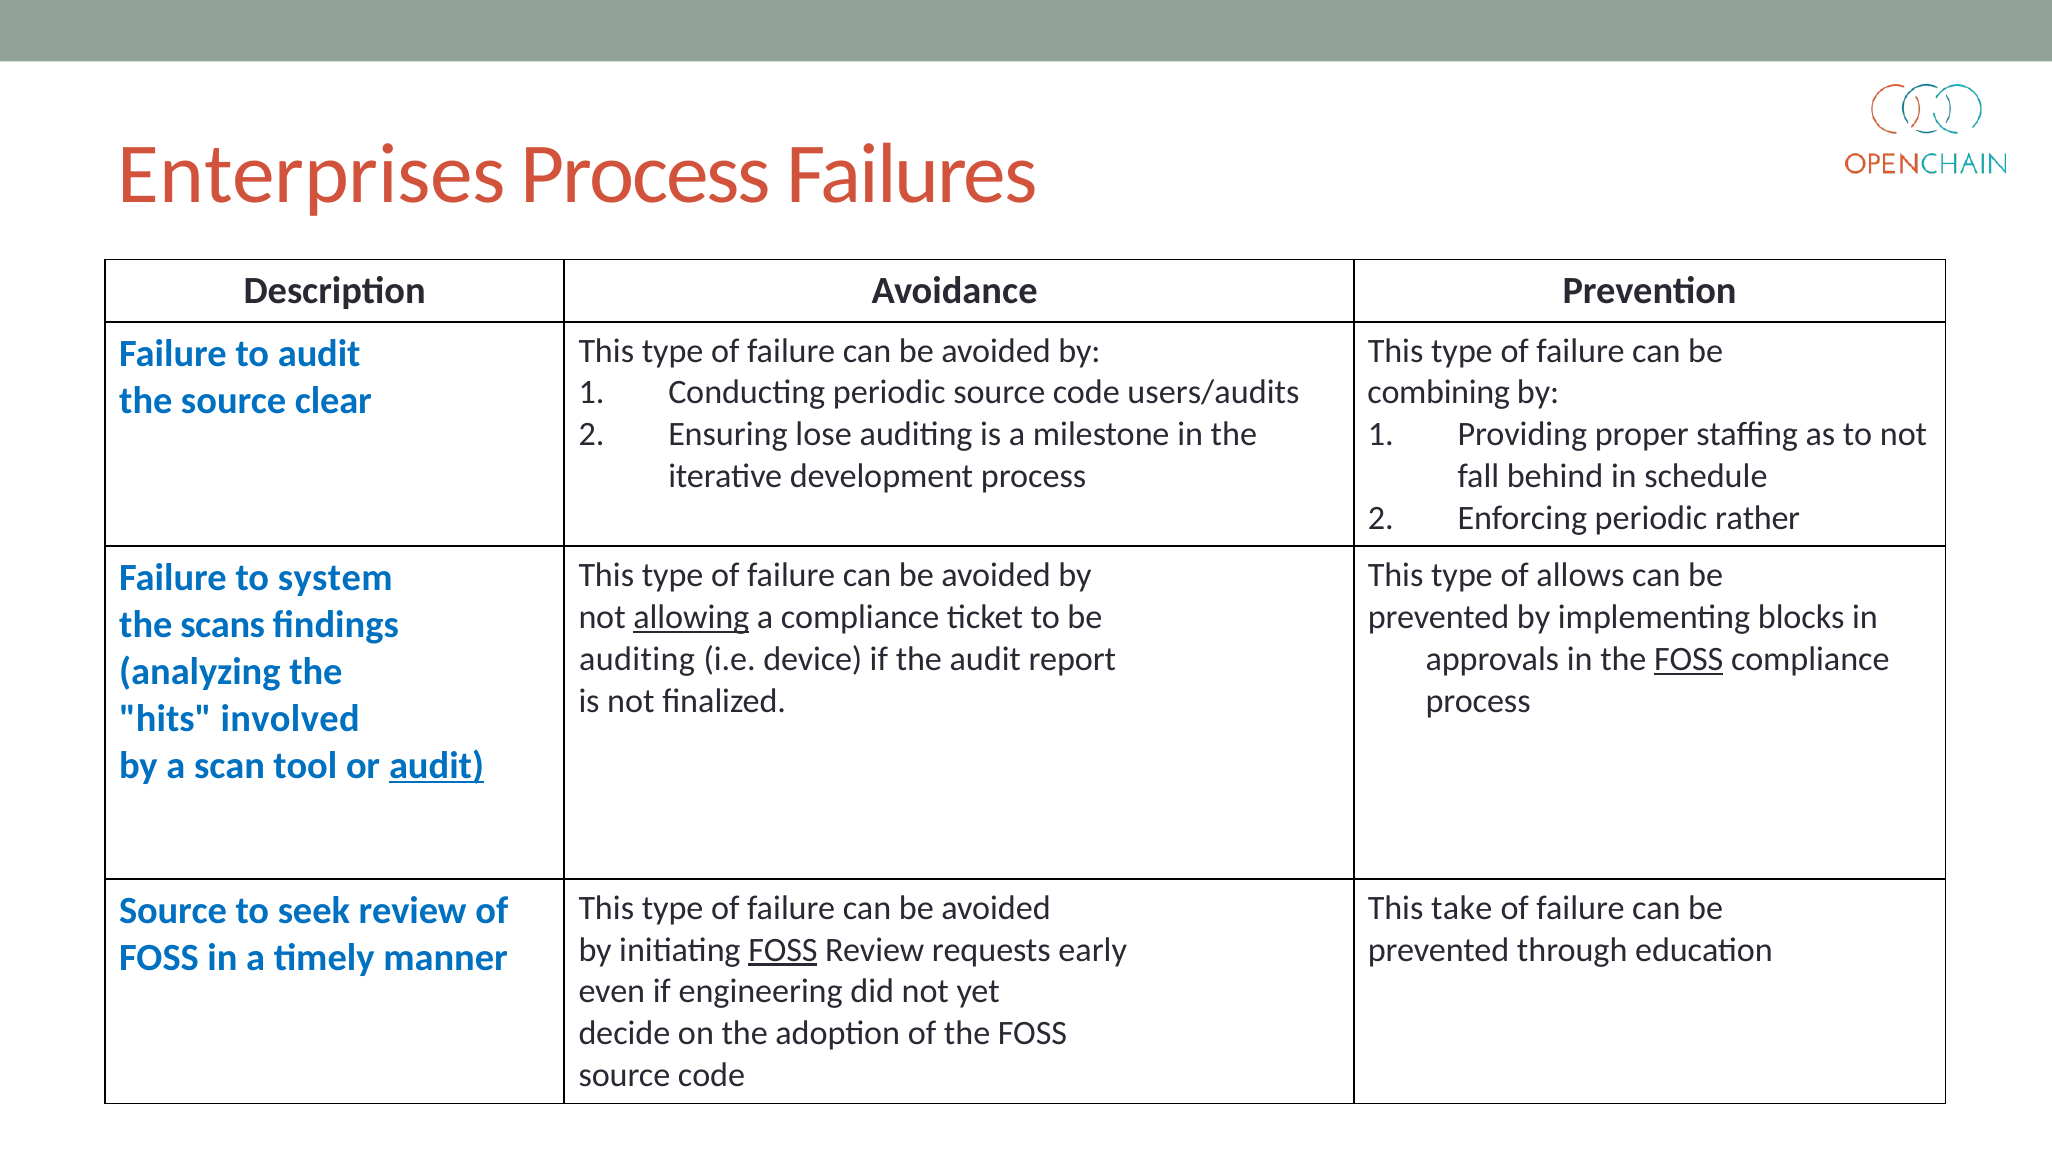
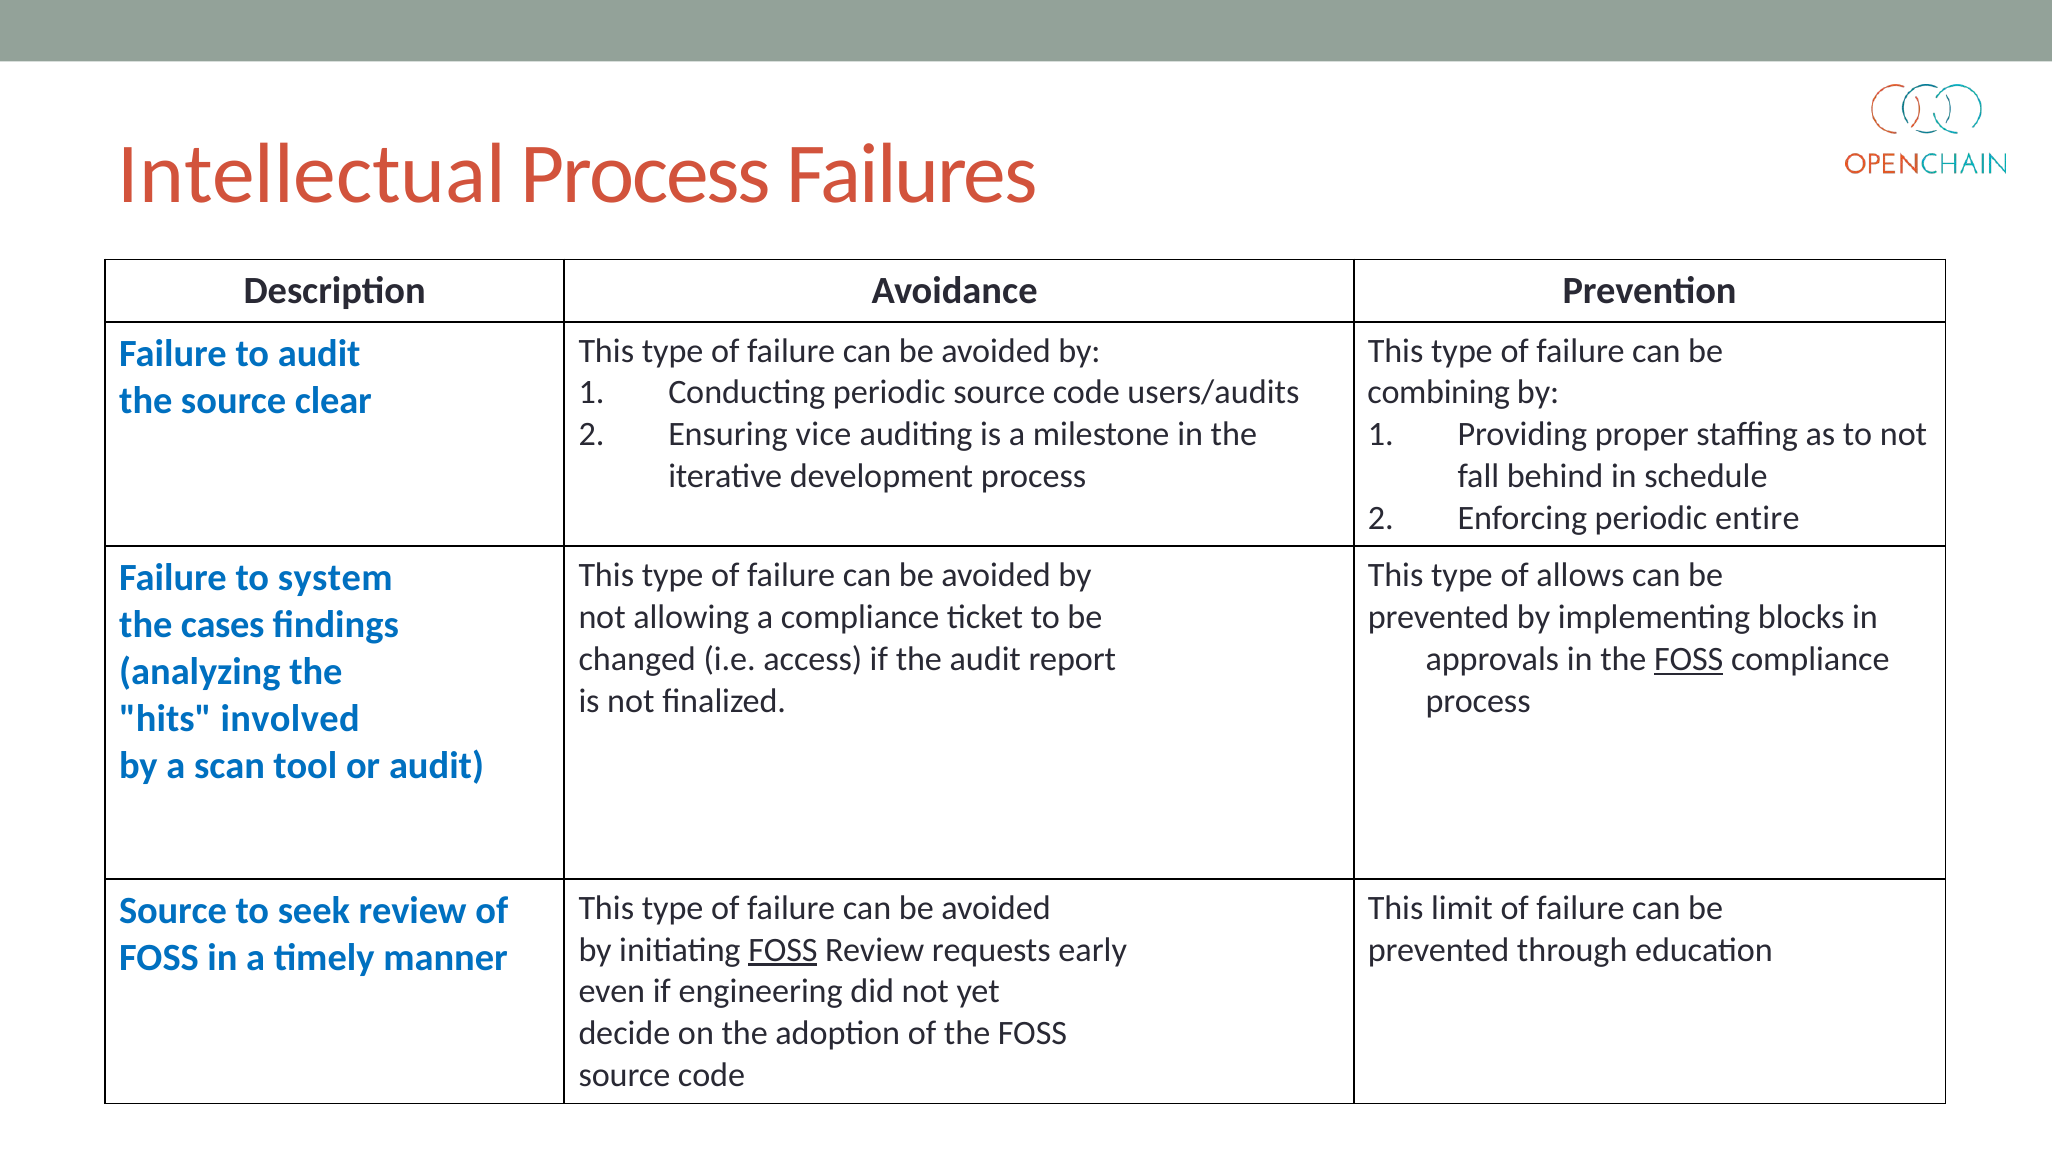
Enterprises: Enterprises -> Intellectual
lose: lose -> vice
rather: rather -> entire
allowing underline: present -> none
scans: scans -> cases
auditing at (637, 659): auditing -> changed
device: device -> access
audit at (436, 766) underline: present -> none
take: take -> limit
